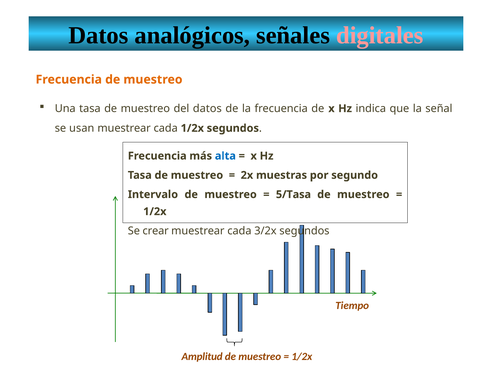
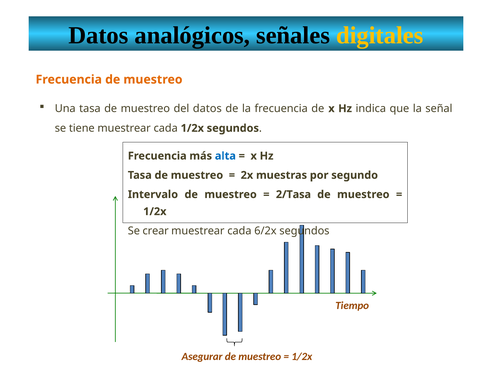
digitales colour: pink -> yellow
usan: usan -> tiene
5/Tasa: 5/Tasa -> 2/Tasa
3/2x: 3/2x -> 6/2x
Amplitud: Amplitud -> Asegurar
